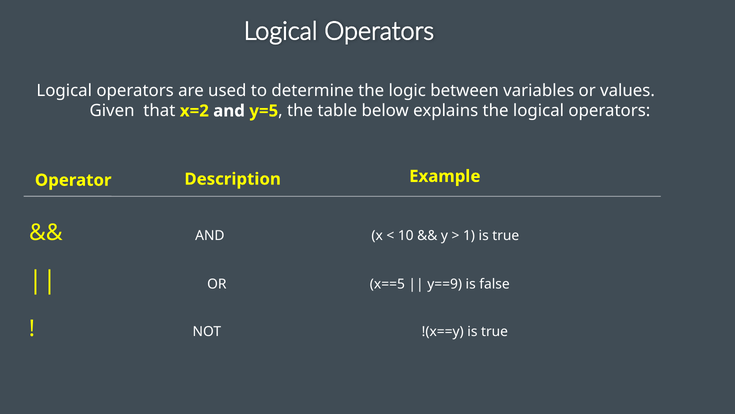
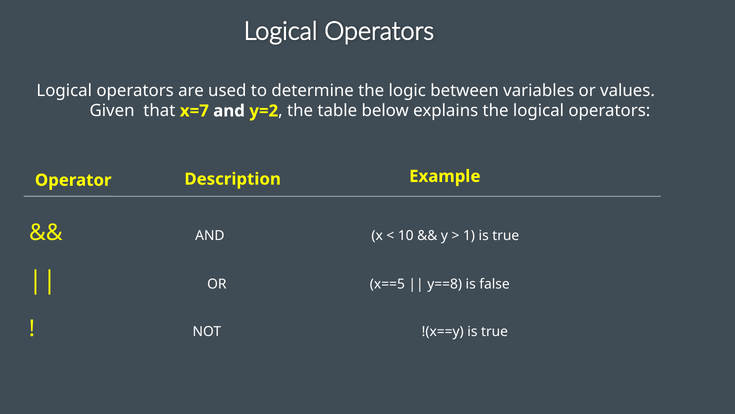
x=2: x=2 -> x=7
y=5: y=5 -> y=2
y==9: y==9 -> y==8
